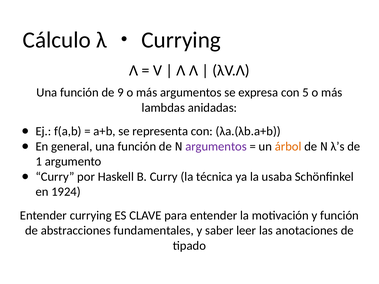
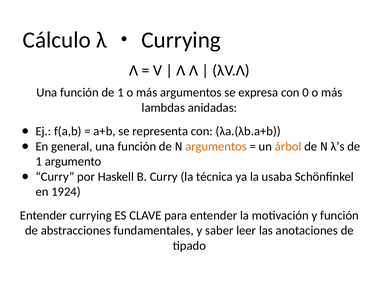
función de 9: 9 -> 1
5: 5 -> 0
argumentos at (216, 146) colour: purple -> orange
